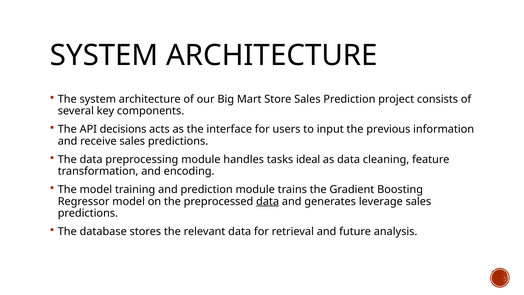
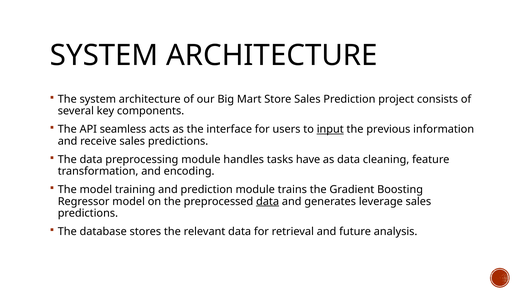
decisions: decisions -> seamless
input underline: none -> present
ideal: ideal -> have
